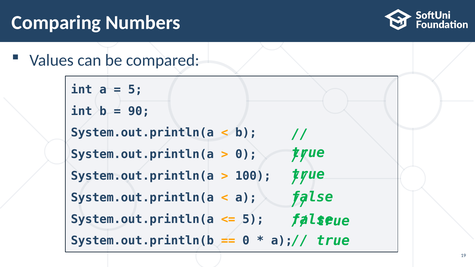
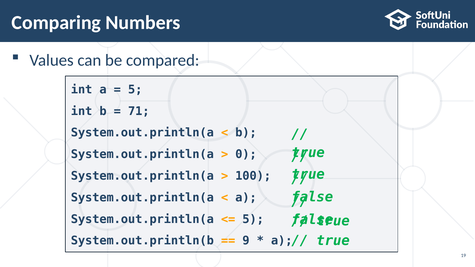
90: 90 -> 71
0 at (246, 241): 0 -> 9
